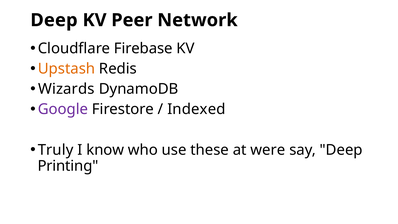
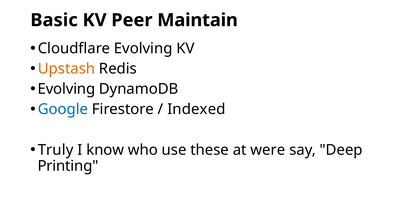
Deep at (54, 20): Deep -> Basic
Network: Network -> Maintain
Cloudflare Firebase: Firebase -> Evolving
Wizards at (66, 89): Wizards -> Evolving
Google colour: purple -> blue
